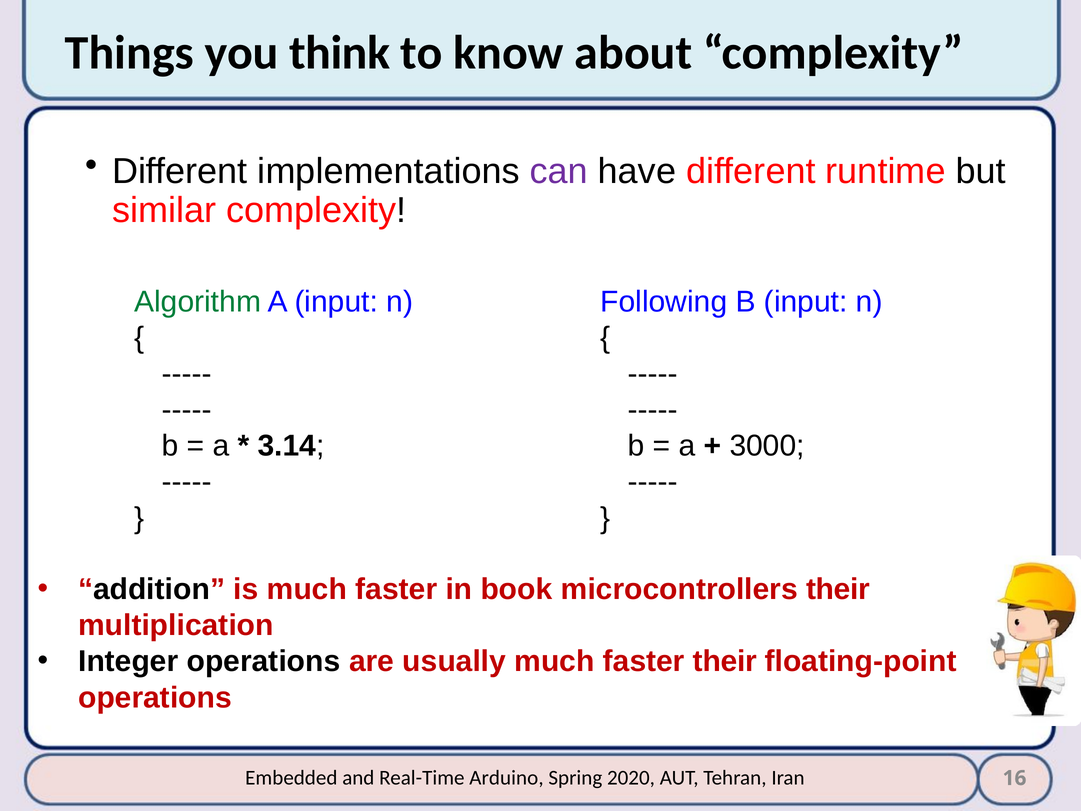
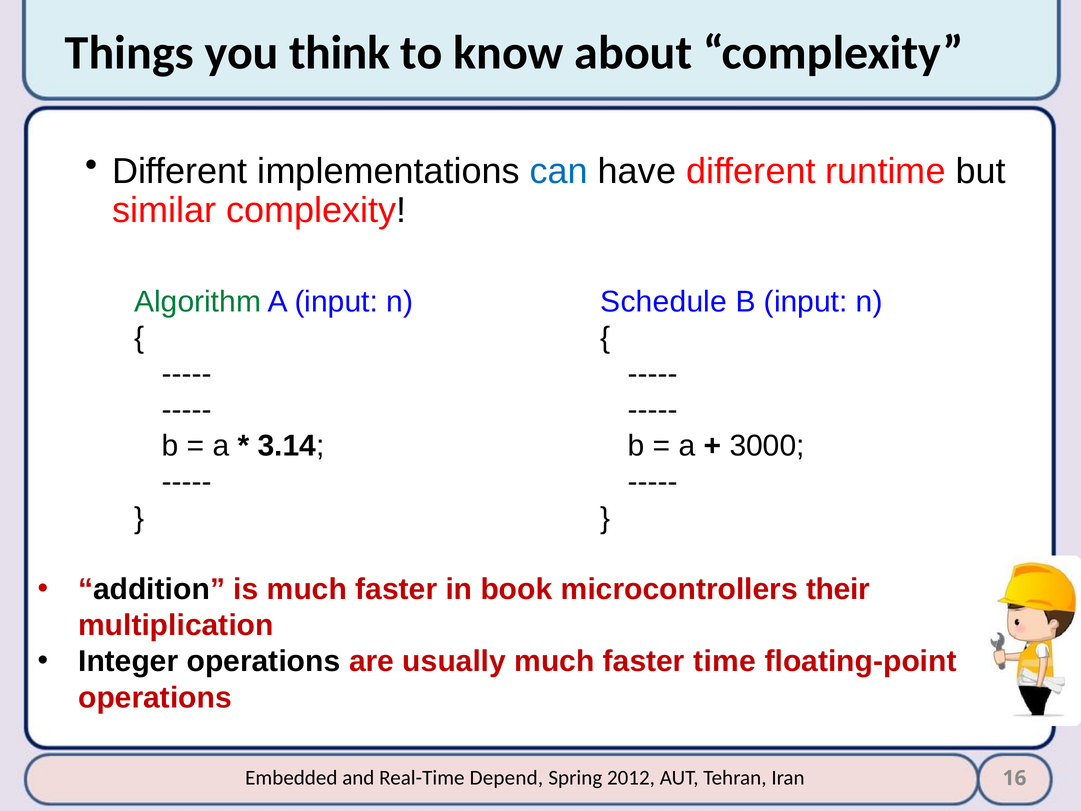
can colour: purple -> blue
Following: Following -> Schedule
faster their: their -> time
Arduino: Arduino -> Depend
2020: 2020 -> 2012
